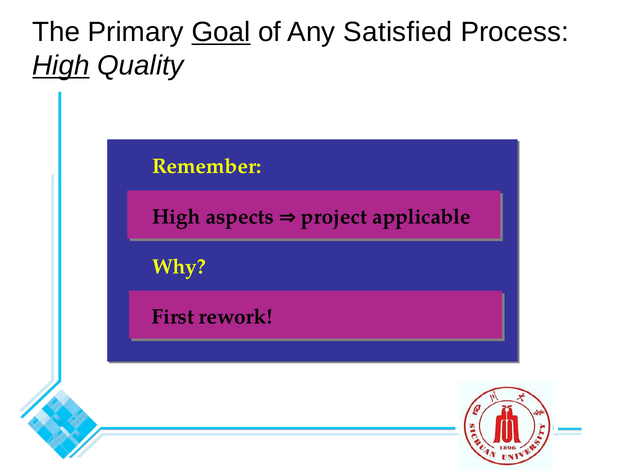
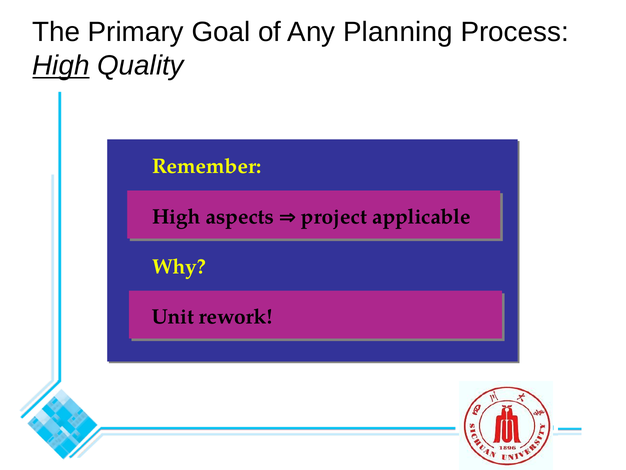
Goal underline: present -> none
Satisfied: Satisfied -> Planning
First: First -> Unit
